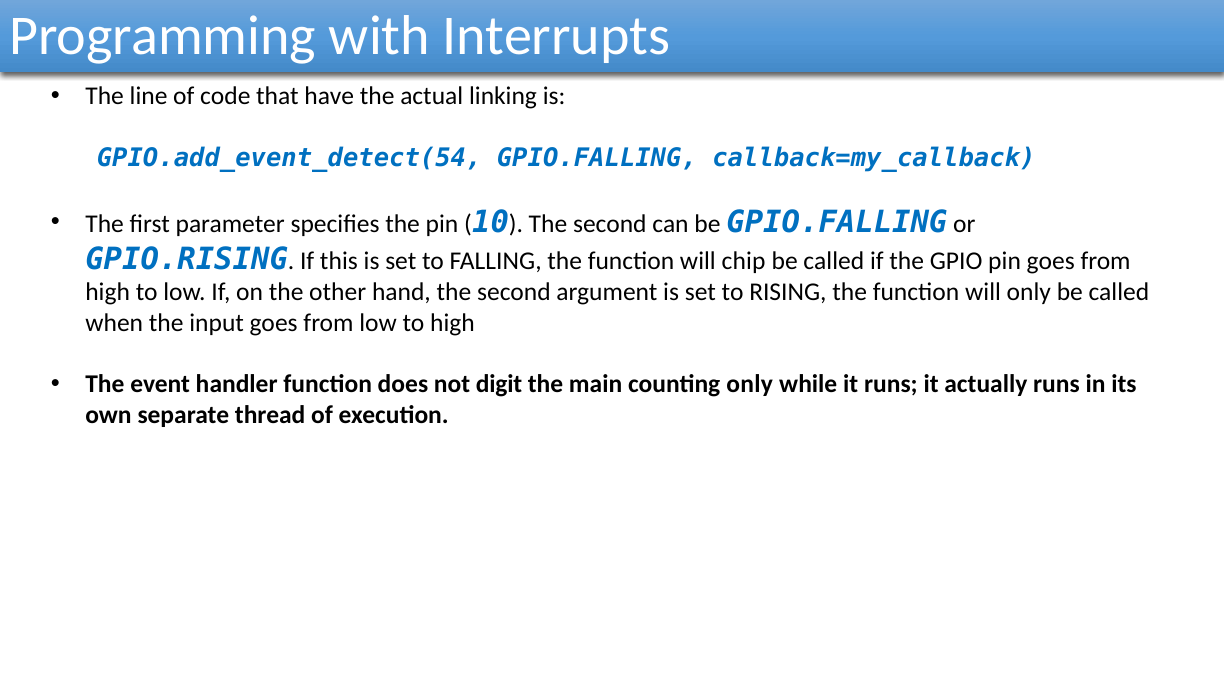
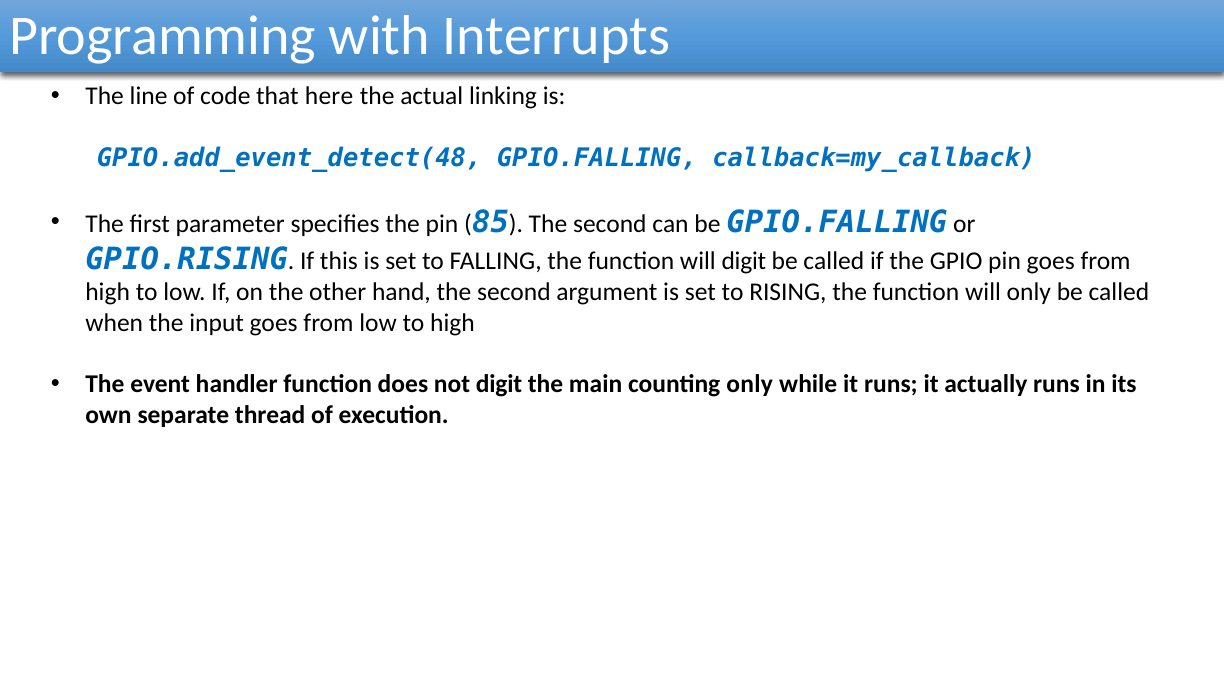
have: have -> here
GPIO.add_event_detect(54: GPIO.add_event_detect(54 -> GPIO.add_event_detect(48
10: 10 -> 85
will chip: chip -> digit
